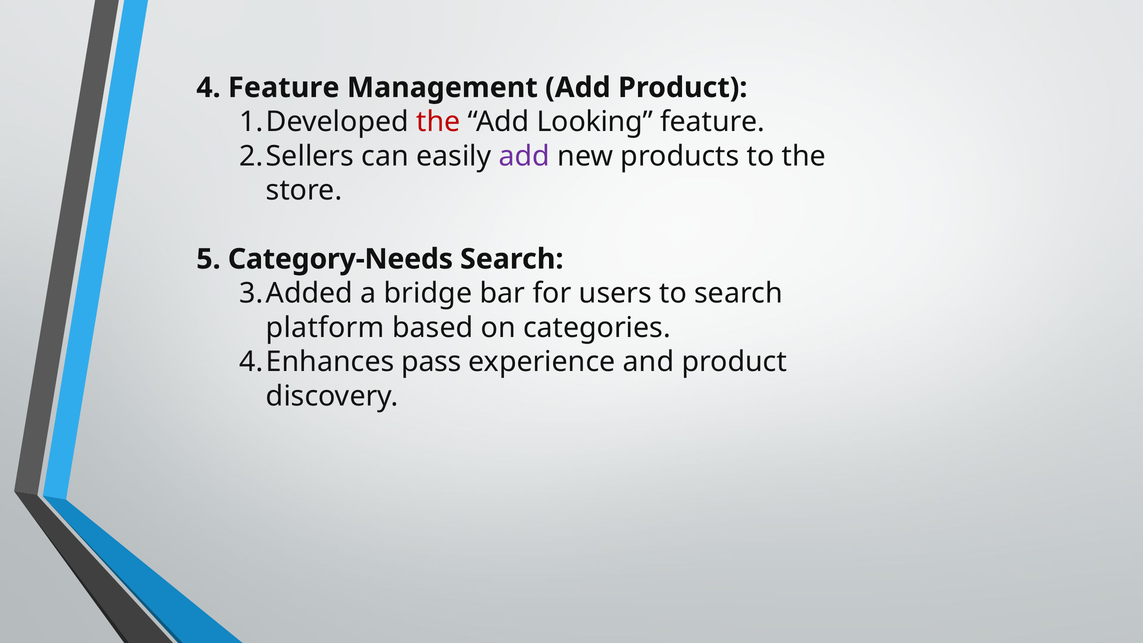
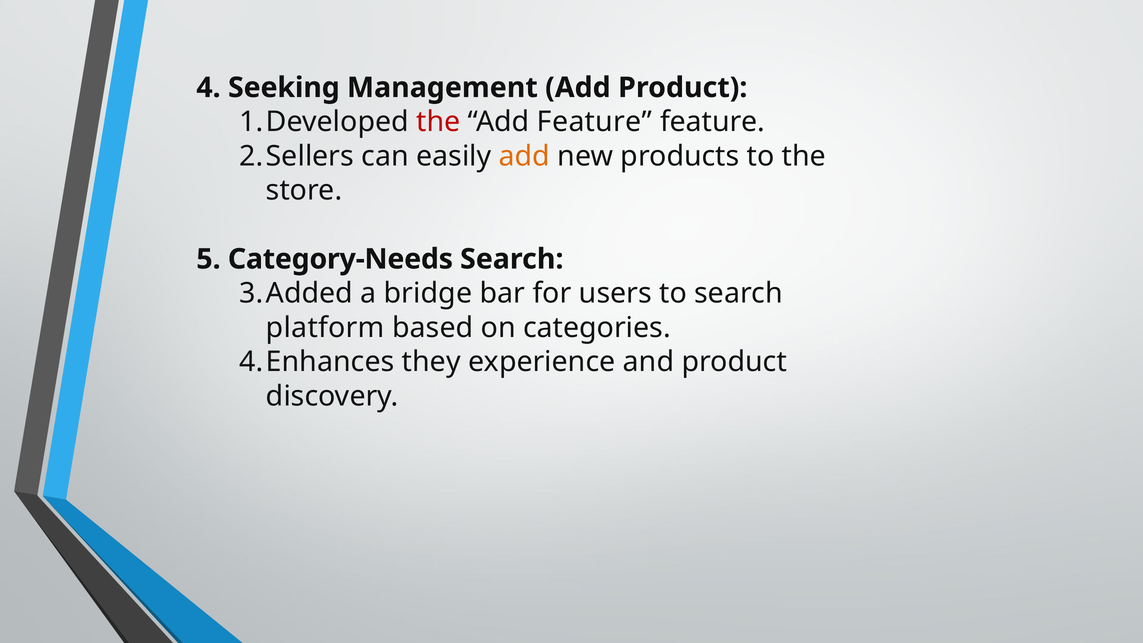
4 Feature: Feature -> Seeking
Add Looking: Looking -> Feature
add at (524, 156) colour: purple -> orange
pass: pass -> they
